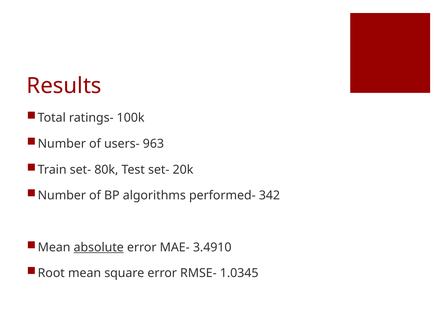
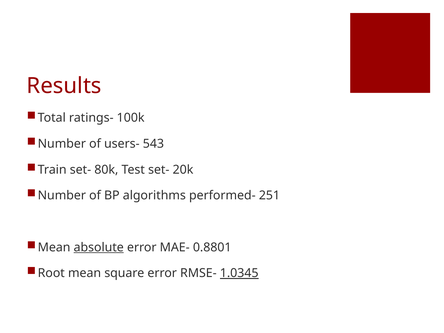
963: 963 -> 543
342: 342 -> 251
3.4910: 3.4910 -> 0.8801
1.0345 underline: none -> present
